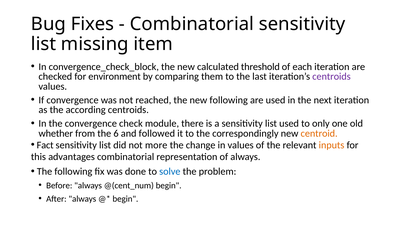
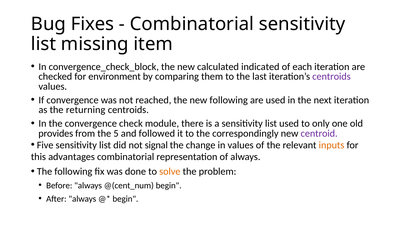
threshold: threshold -> indicated
according: according -> returning
whether: whether -> provides
6: 6 -> 5
centroid colour: orange -> purple
Fact: Fact -> Five
more: more -> signal
solve colour: blue -> orange
